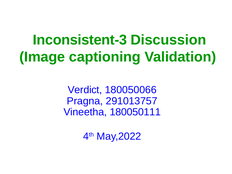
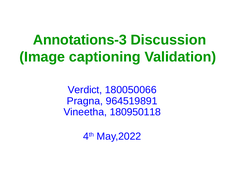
Inconsistent-3: Inconsistent-3 -> Annotations-3
291013757: 291013757 -> 964519891
180050111: 180050111 -> 180950118
